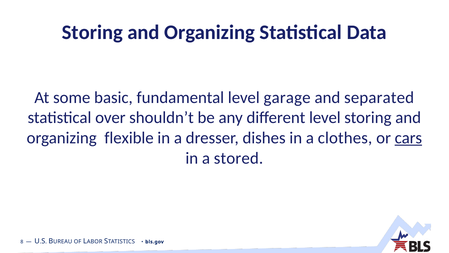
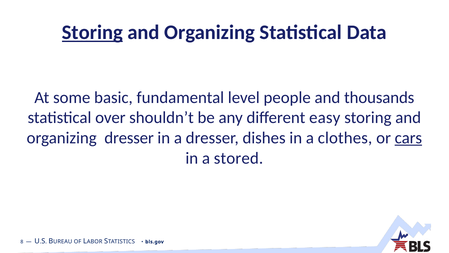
Storing at (92, 32) underline: none -> present
garage: garage -> people
separated: separated -> thousands
different level: level -> easy
organizing flexible: flexible -> dresser
